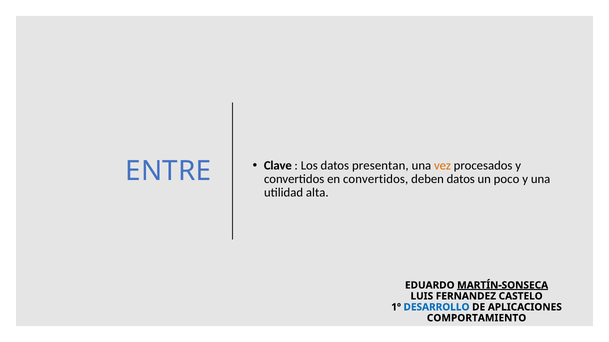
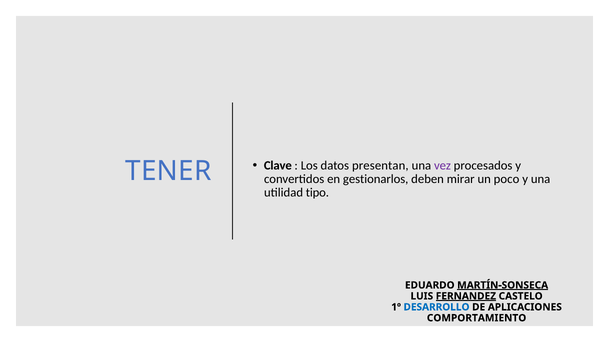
ENTRE: ENTRE -> TENER
vez colour: orange -> purple
en convertidos: convertidos -> gestionarlos
deben datos: datos -> mirar
alta: alta -> tipo
FERNANDEZ underline: none -> present
